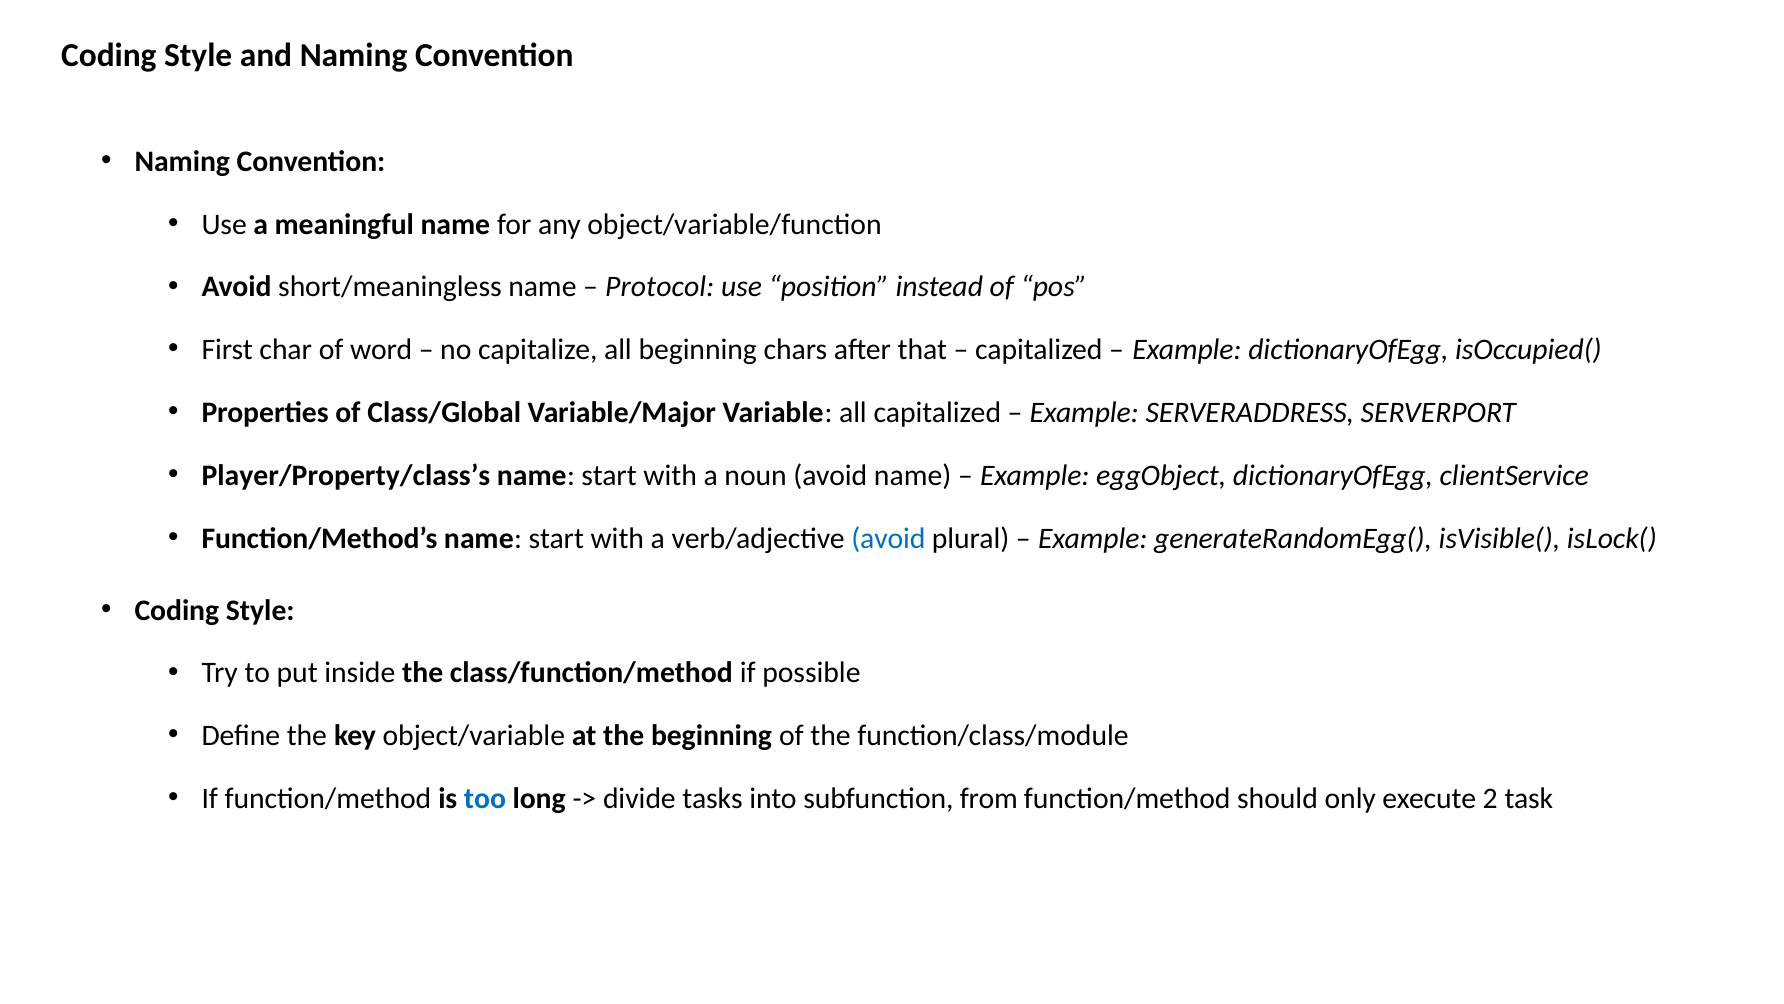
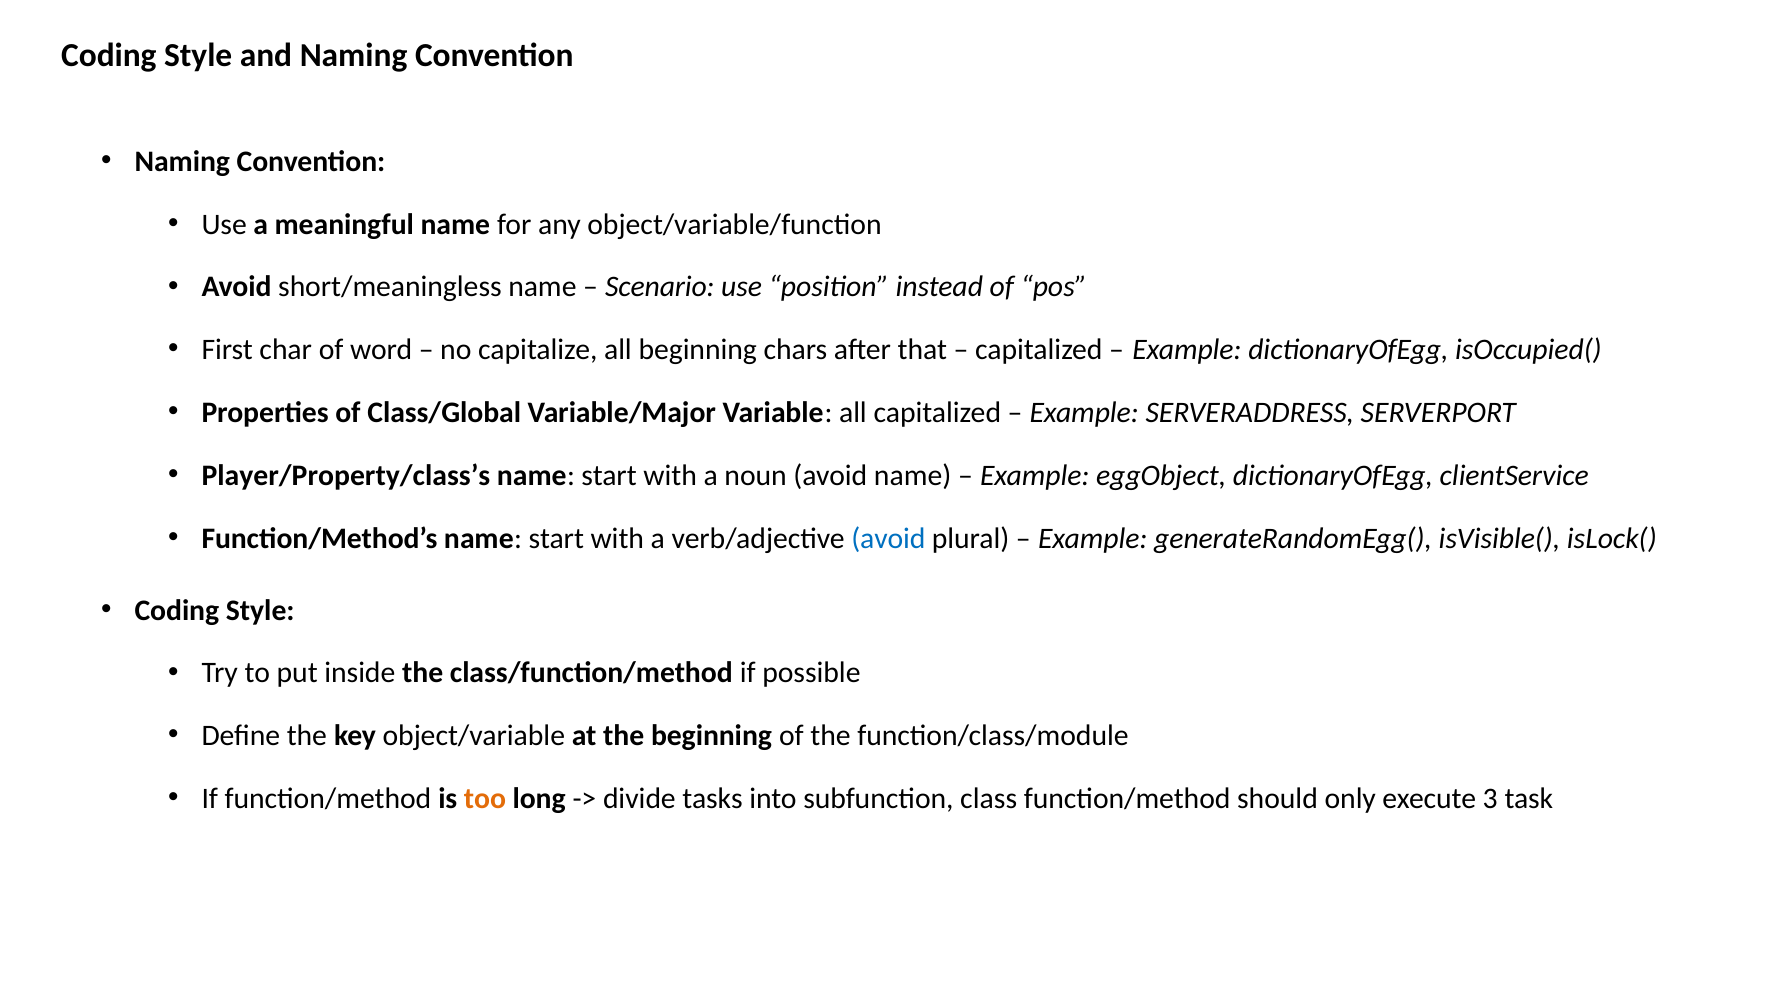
Protocol: Protocol -> Scenario
too colour: blue -> orange
from: from -> class
2: 2 -> 3
